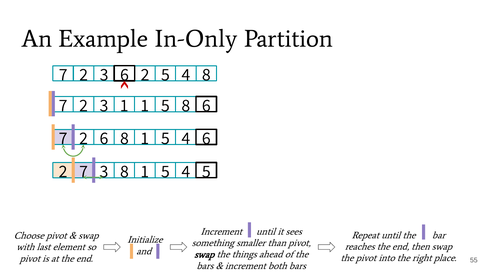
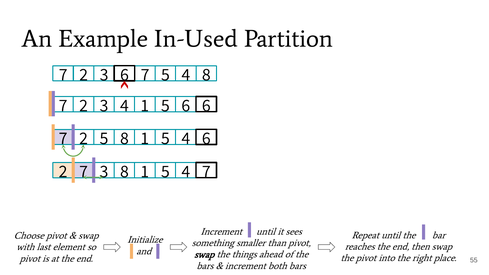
In-Only: In-Only -> In-Used
3 2: 2 -> 7
3 1: 1 -> 4
5 8: 8 -> 6
6 at (104, 138): 6 -> 5
4 5: 5 -> 7
